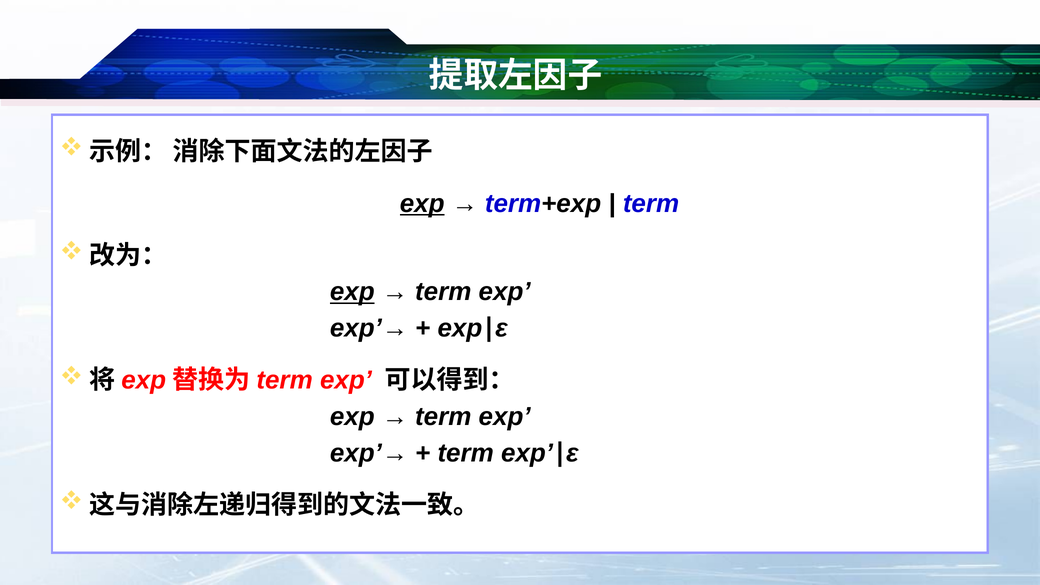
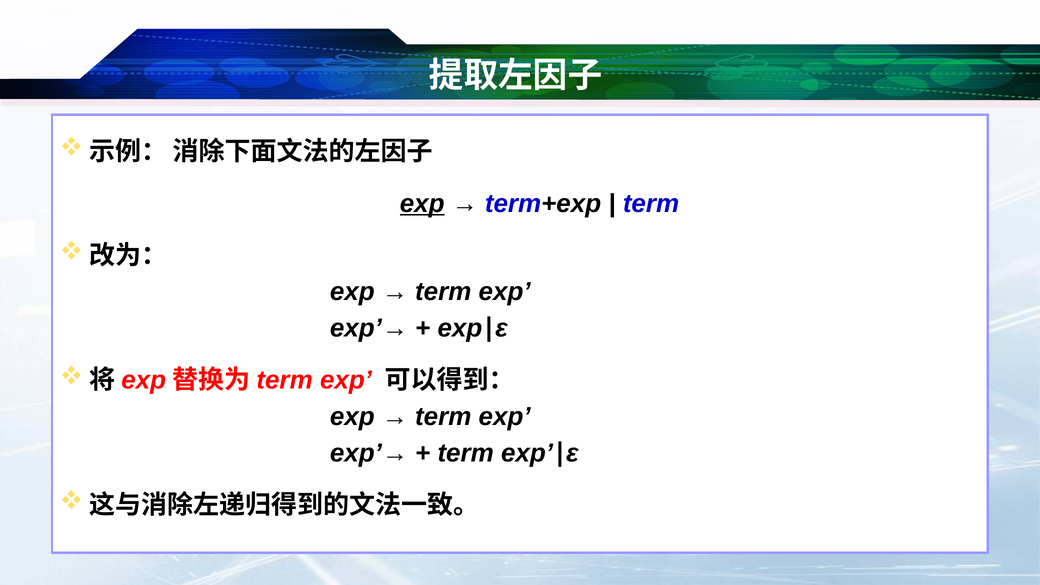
exp at (352, 292) underline: present -> none
